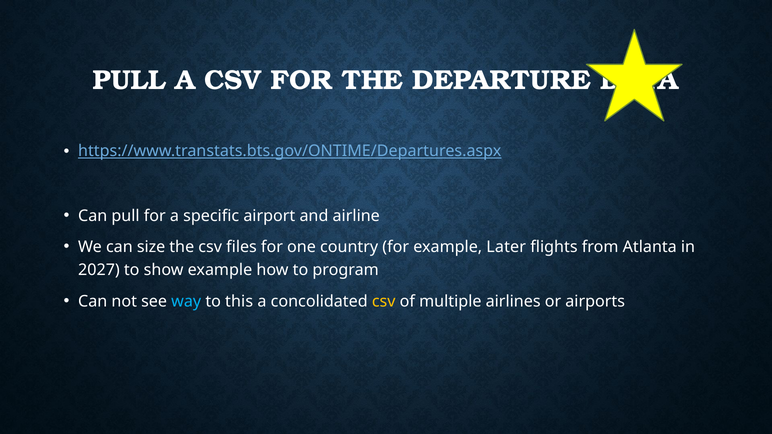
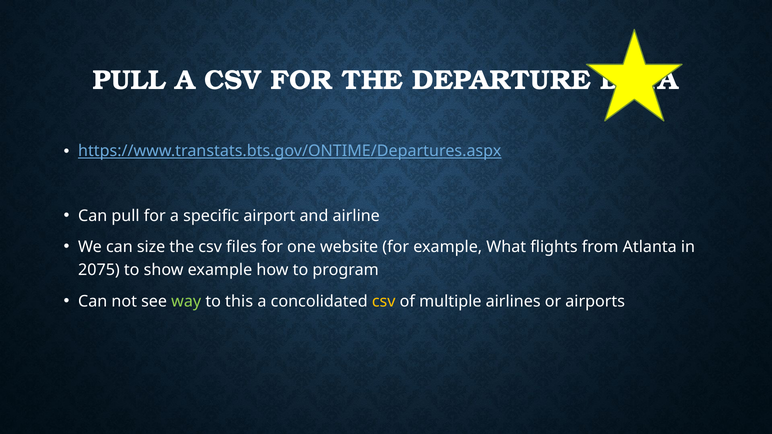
country: country -> website
Later: Later -> What
2027: 2027 -> 2075
way colour: light blue -> light green
